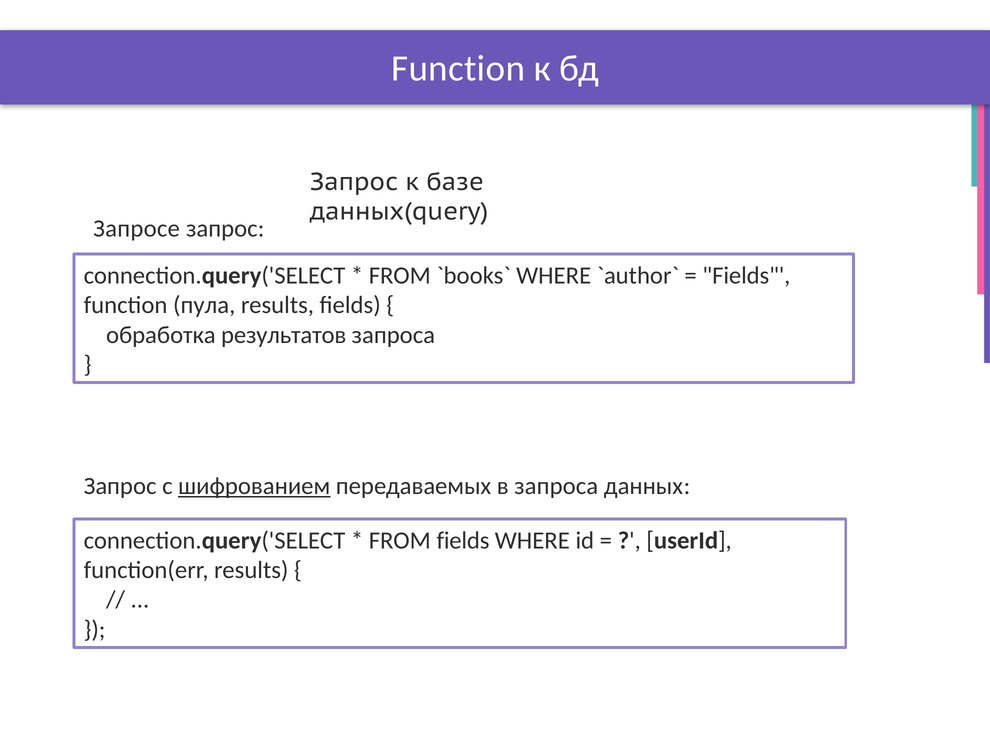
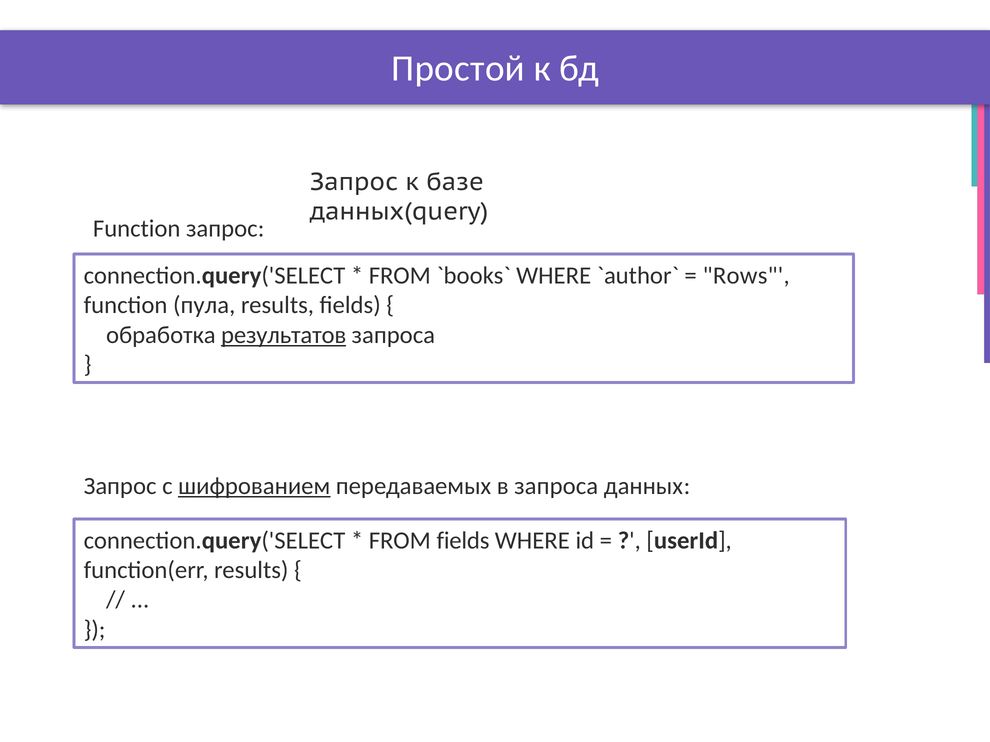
Function at (458, 68): Function -> Простой
Запросе at (137, 229): Запросе -> Function
Fields at (746, 276): Fields -> Rows
результатов underline: none -> present
